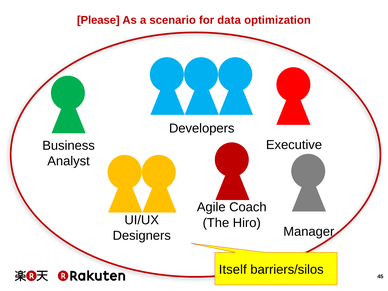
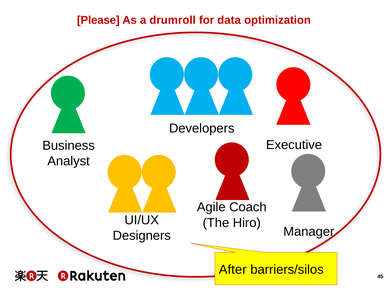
scenario: scenario -> drumroll
Itself: Itself -> After
